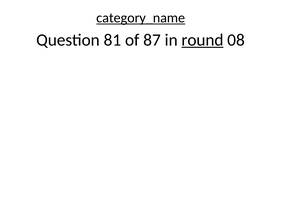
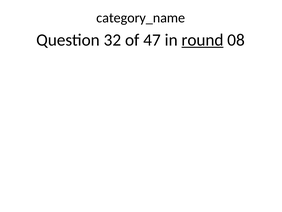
category_name underline: present -> none
81: 81 -> 32
87: 87 -> 47
